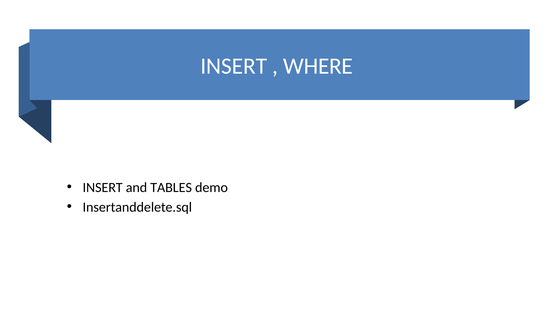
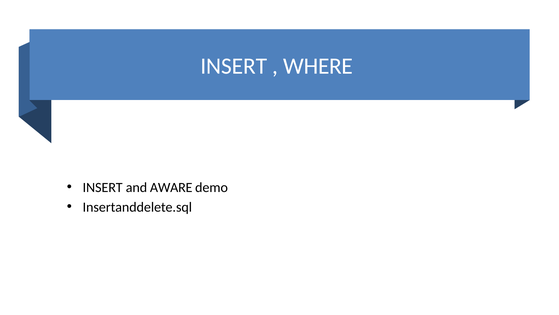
TABLES: TABLES -> AWARE
